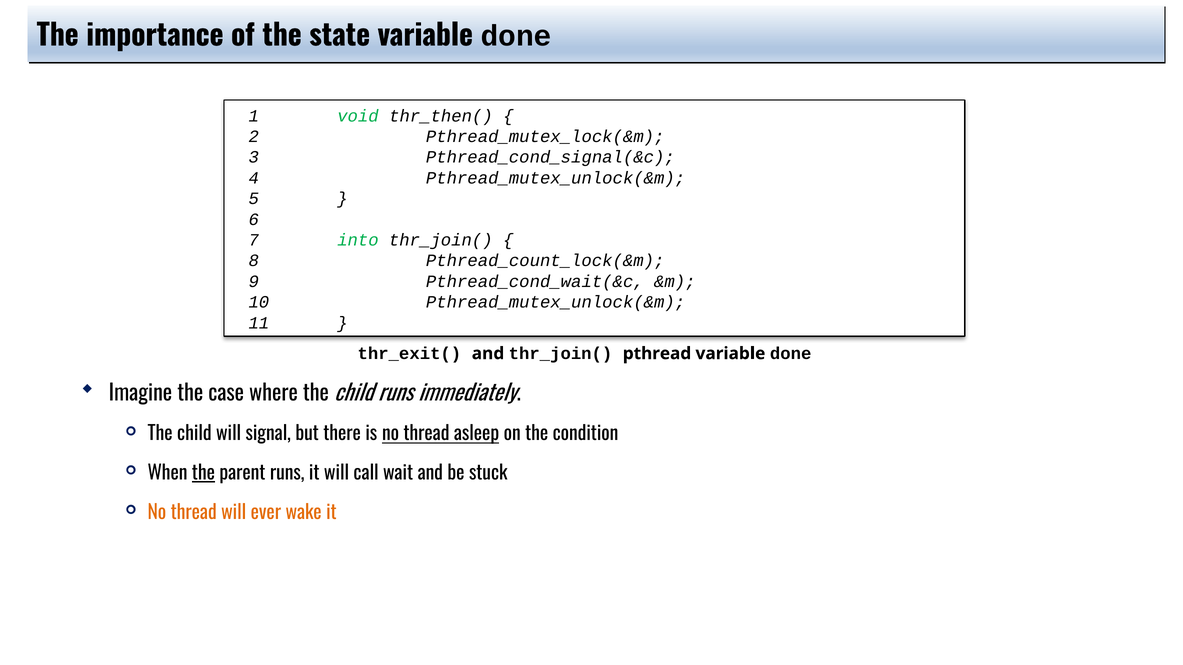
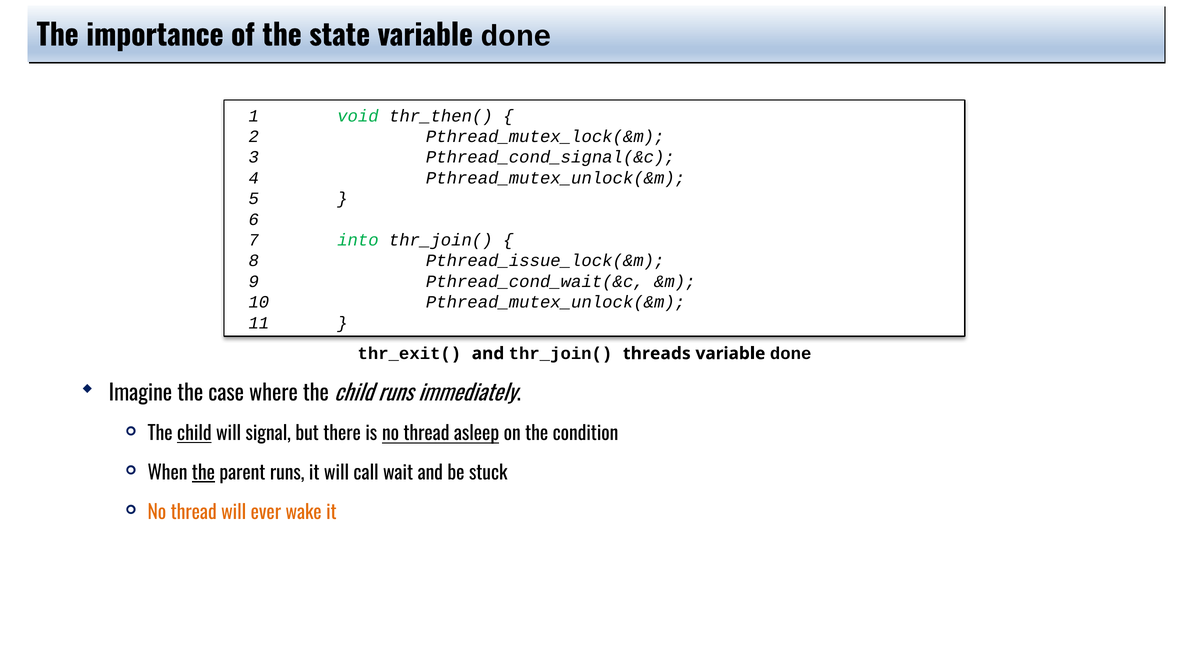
Pthread_count_lock(&m: Pthread_count_lock(&m -> Pthread_issue_lock(&m
pthread: pthread -> threads
child at (194, 434) underline: none -> present
